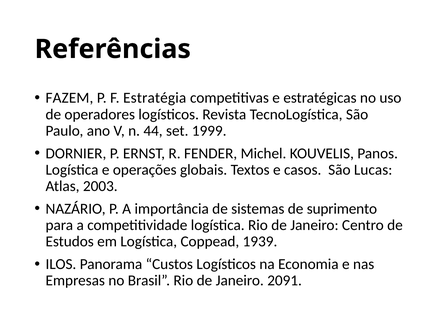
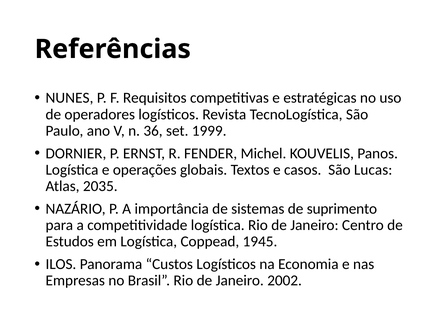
FAZEM: FAZEM -> NUNES
Estratégia: Estratégia -> Requisitos
44: 44 -> 36
2003: 2003 -> 2035
1939: 1939 -> 1945
2091: 2091 -> 2002
